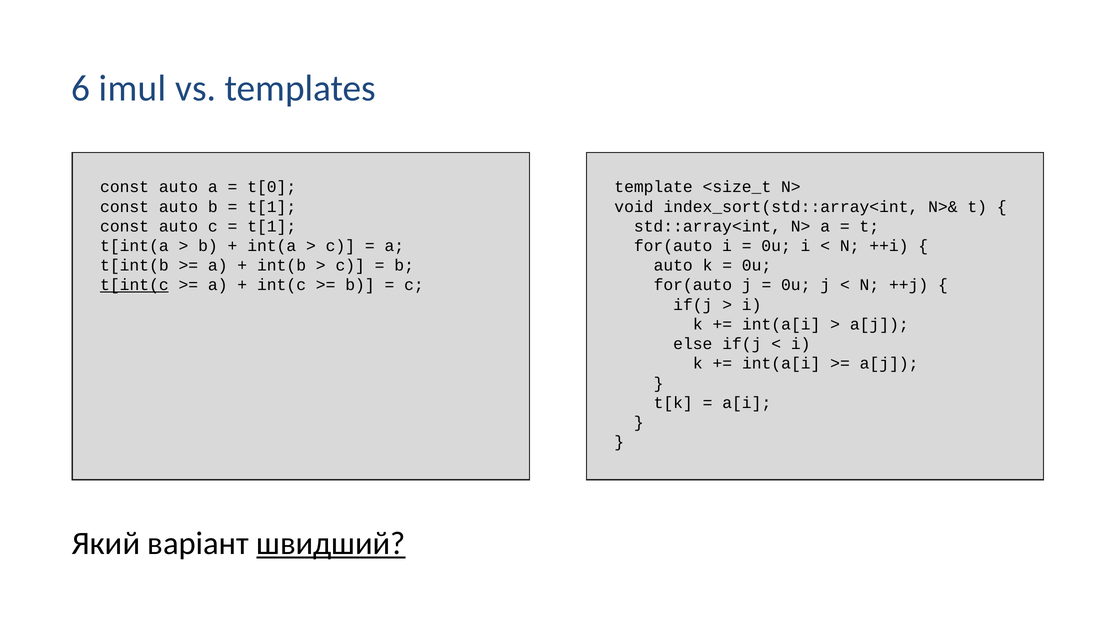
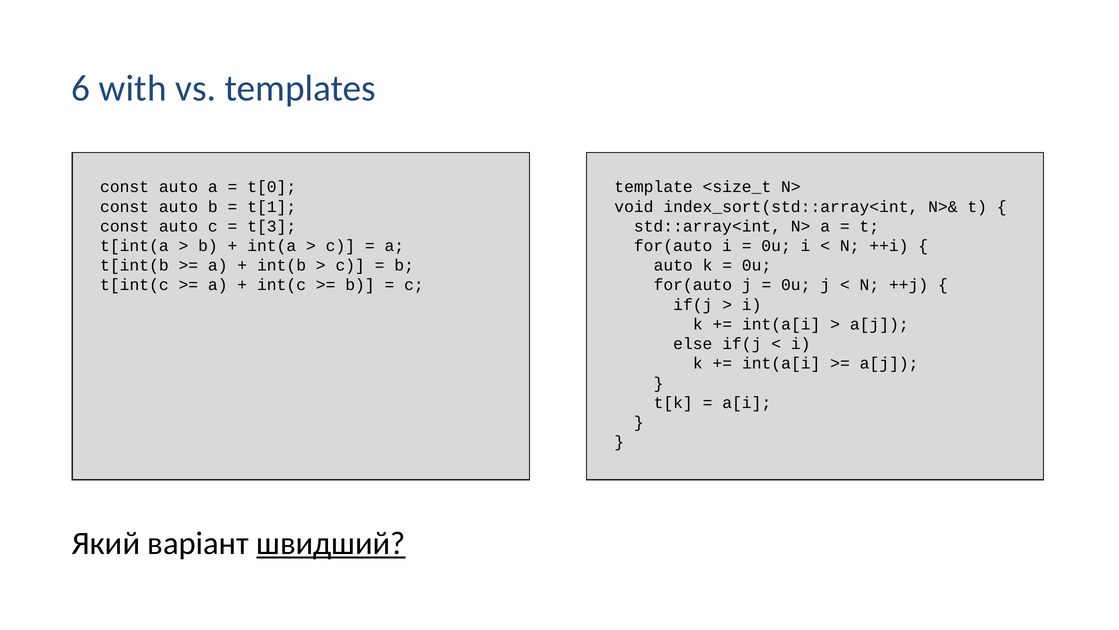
imul: imul -> with
t[1 at (272, 226): t[1 -> t[3
t[int(c underline: present -> none
